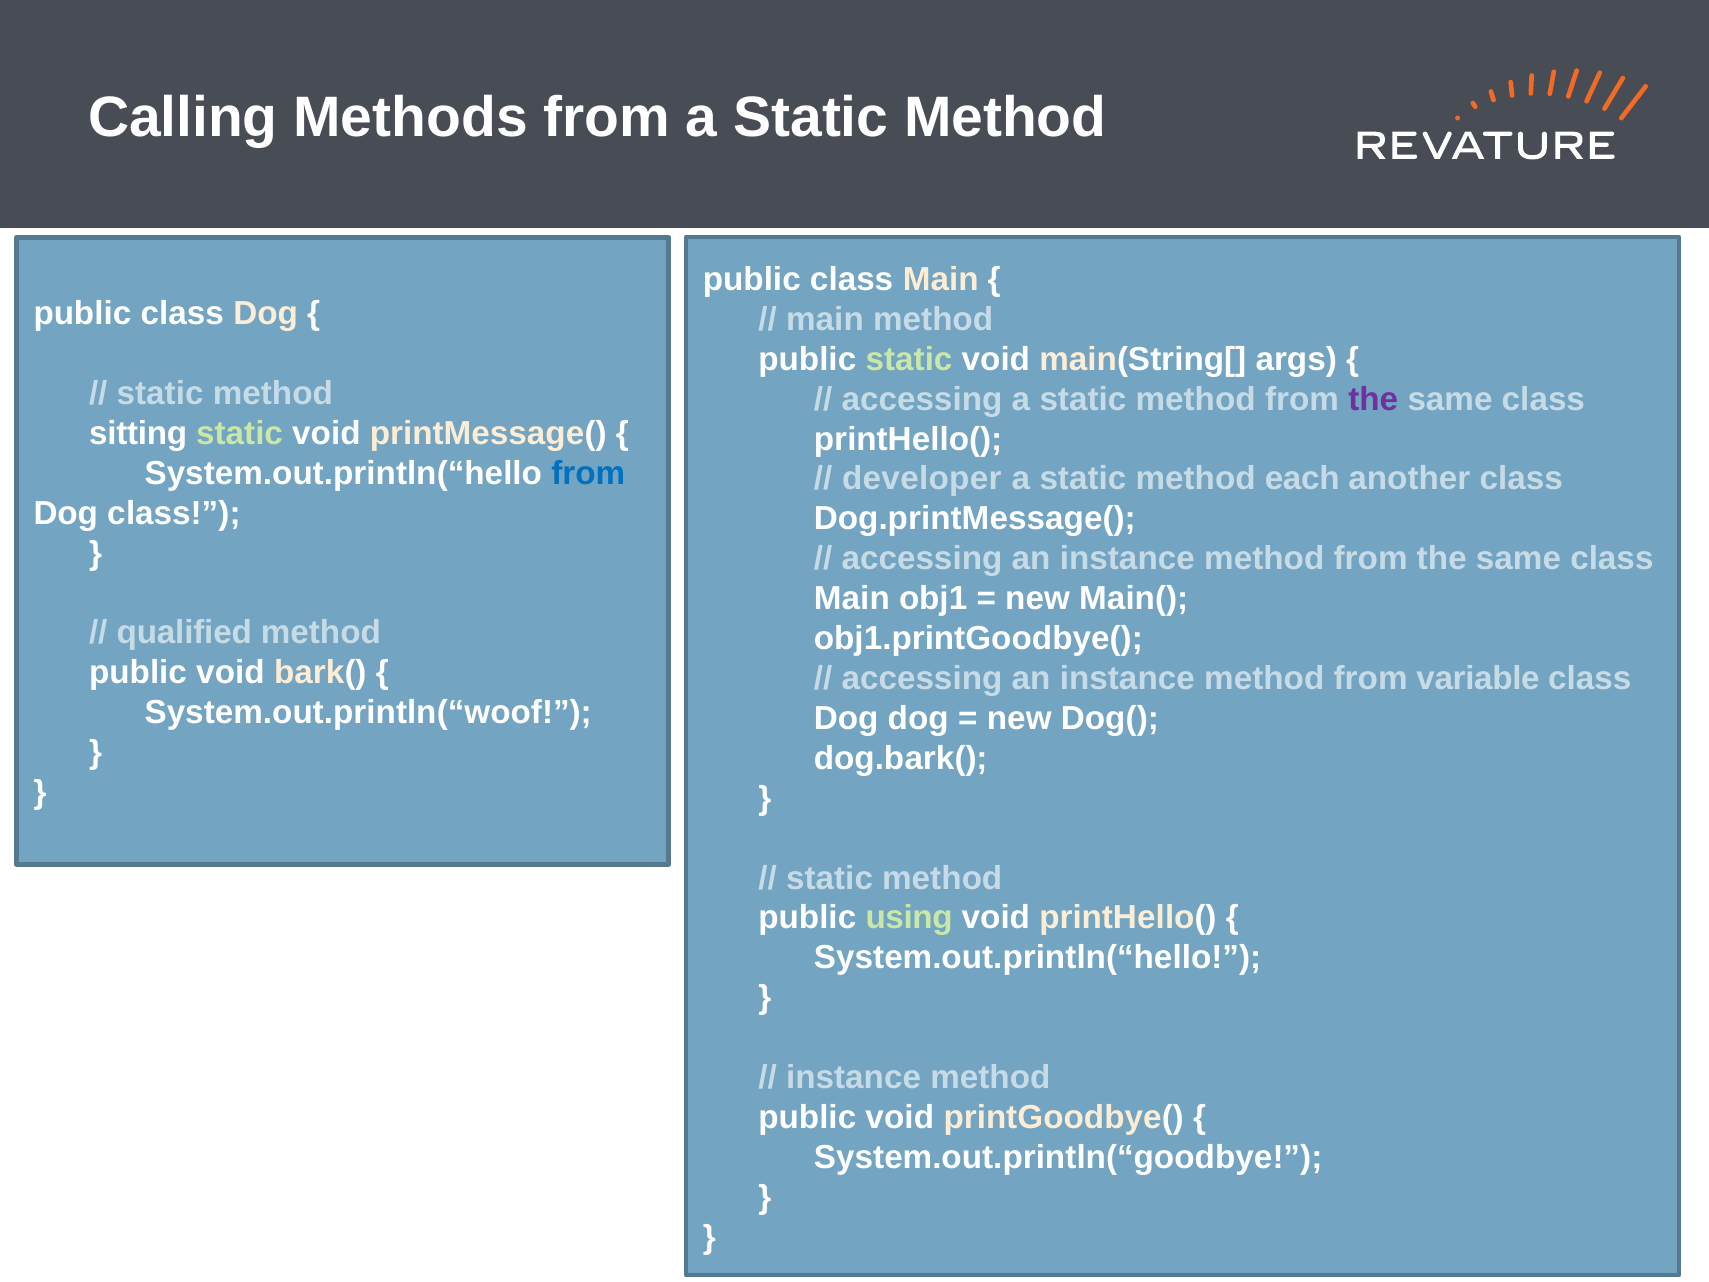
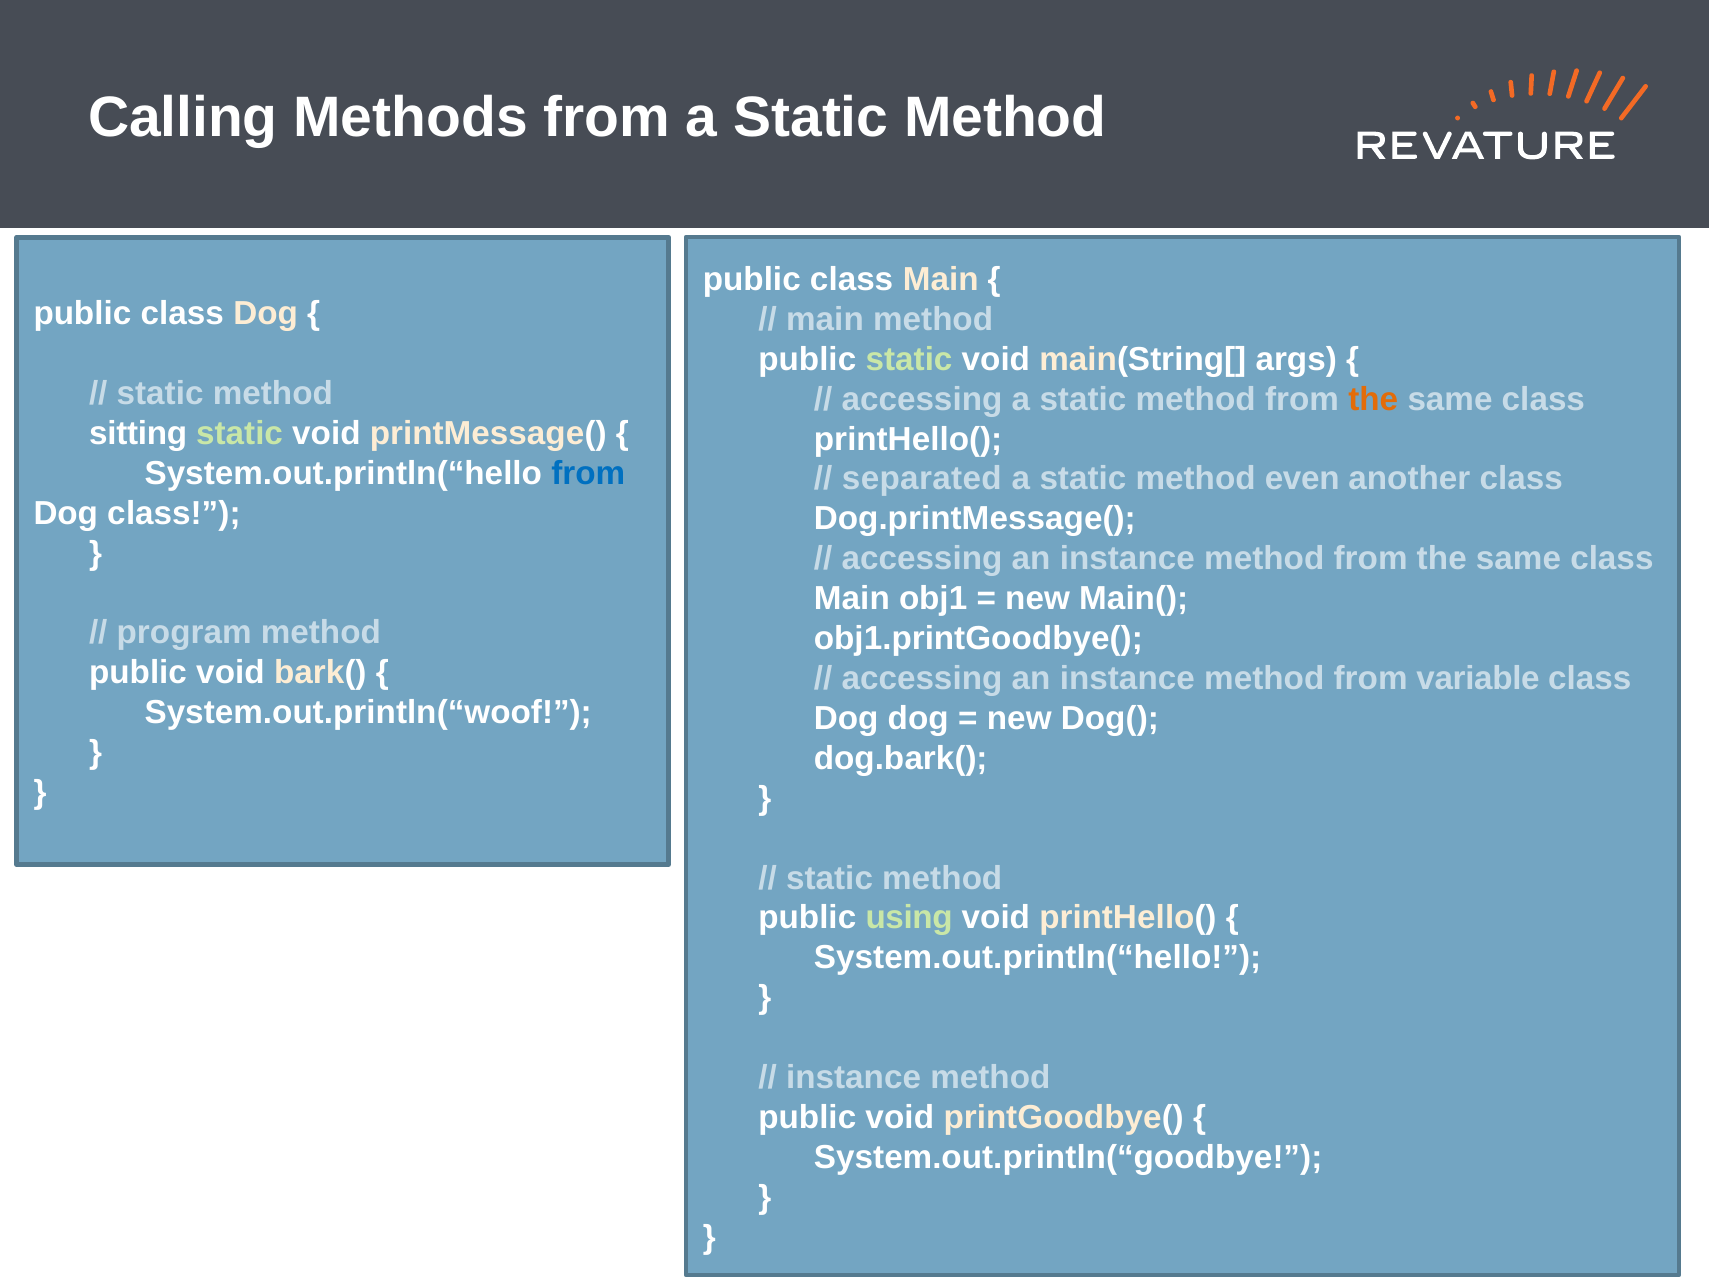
the at (1373, 399) colour: purple -> orange
developer: developer -> separated
each: each -> even
qualified: qualified -> program
